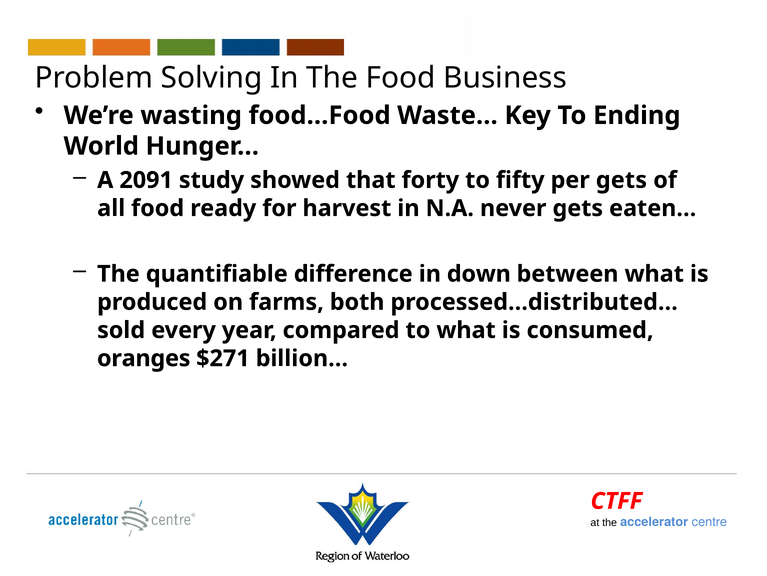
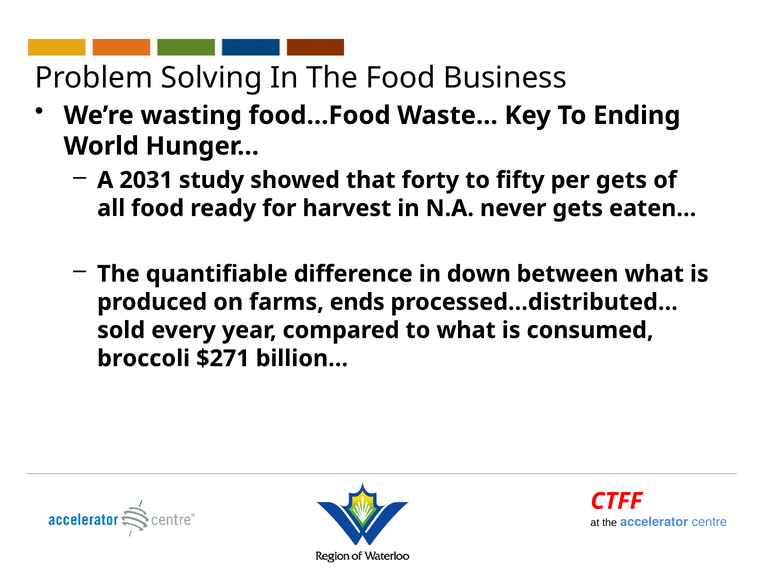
2091: 2091 -> 2031
both: both -> ends
oranges: oranges -> broccoli
